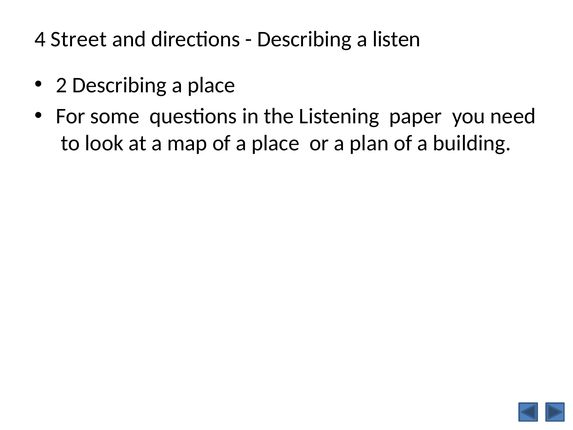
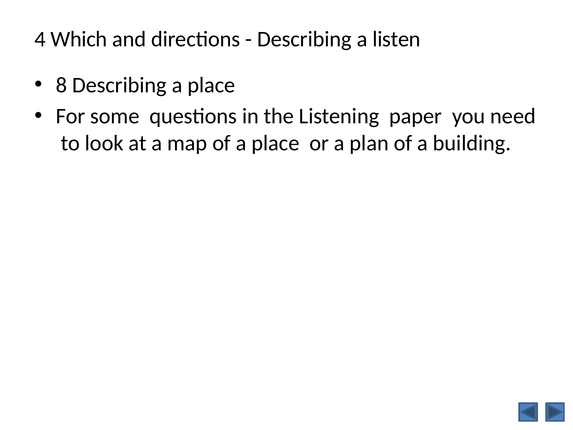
Street: Street -> Which
2: 2 -> 8
